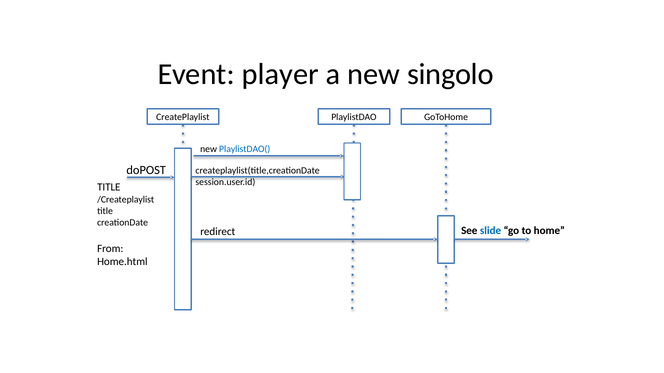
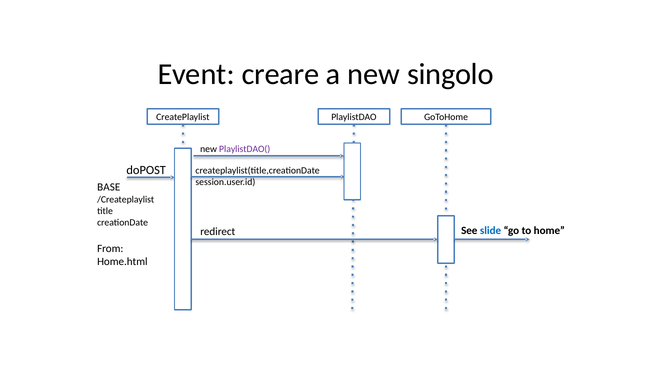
player: player -> creare
PlaylistDAO( colour: blue -> purple
TITLE at (109, 187): TITLE -> BASE
